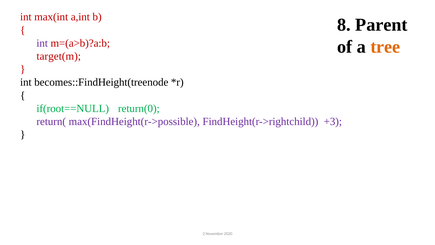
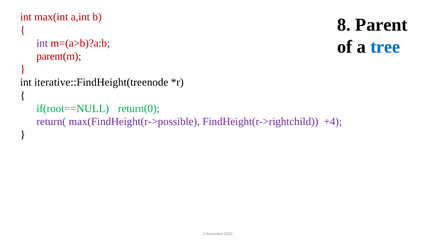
tree colour: orange -> blue
target(m: target(m -> parent(m
becomes::FindHeight(treenode: becomes::FindHeight(treenode -> iterative::FindHeight(treenode
+3: +3 -> +4
